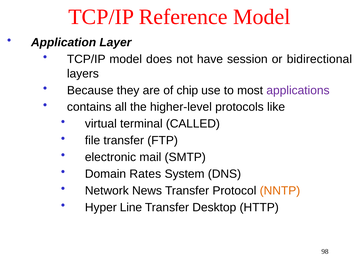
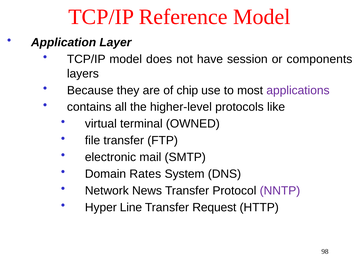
bidirectional: bidirectional -> components
CALLED: CALLED -> OWNED
NNTP colour: orange -> purple
Desktop: Desktop -> Request
